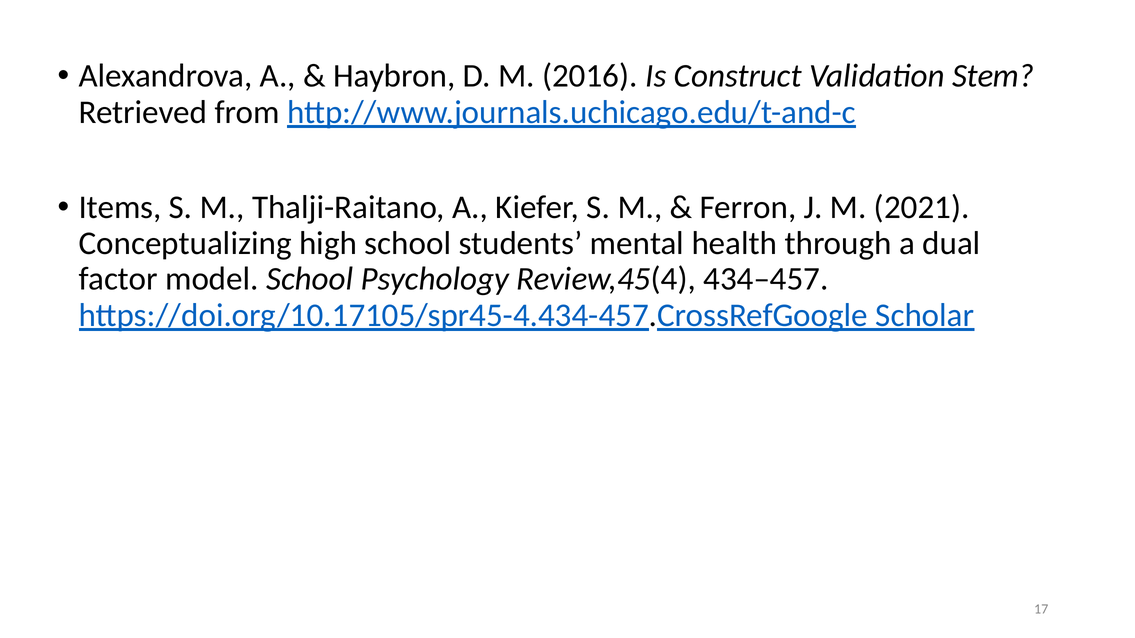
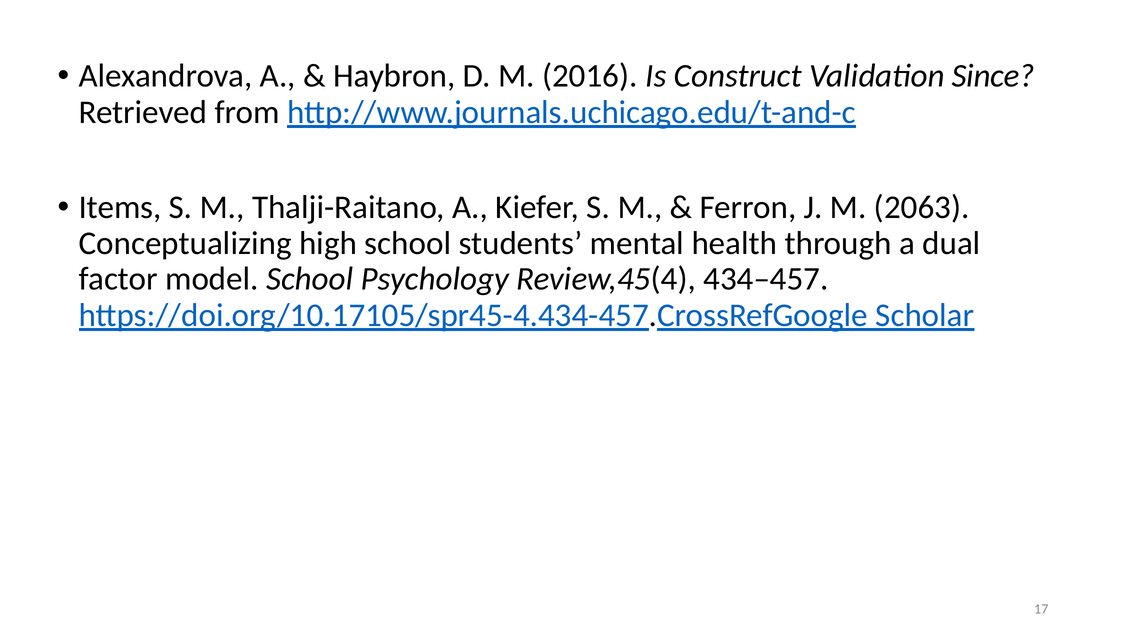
Stem: Stem -> Since
2021: 2021 -> 2063
